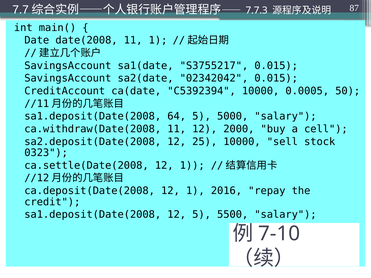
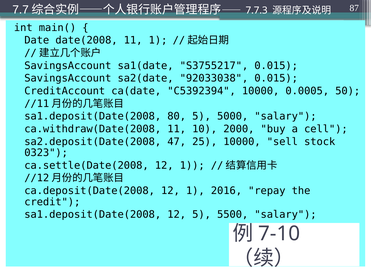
02342042: 02342042 -> 92033038
64: 64 -> 80
11 12: 12 -> 10
sa2.deposit(Date(2008 12: 12 -> 47
